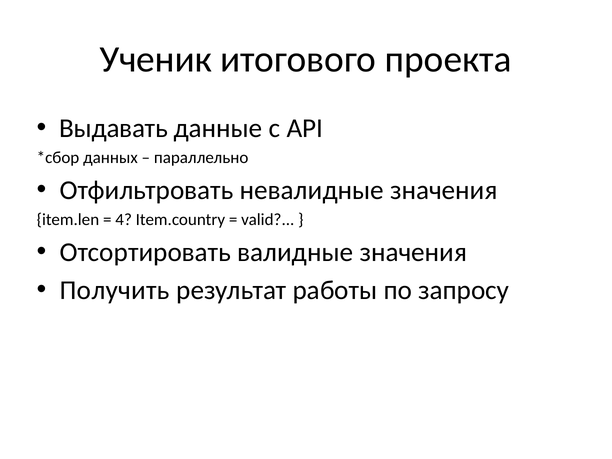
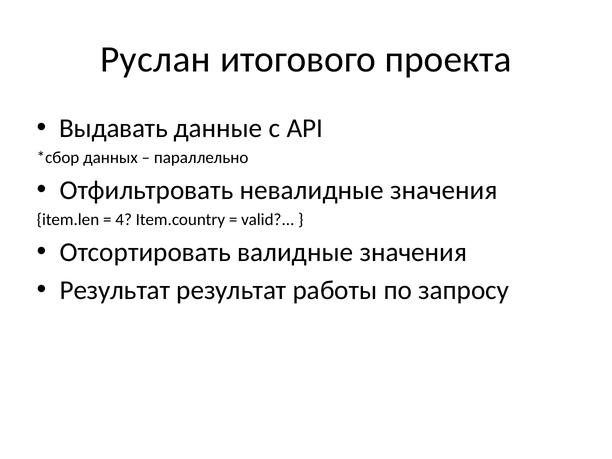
Ученик: Ученик -> Руслан
Получить at (115, 290): Получить -> Результат
